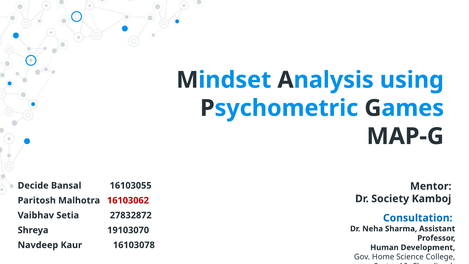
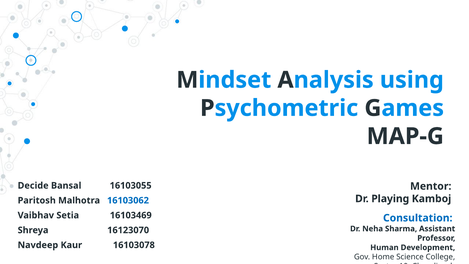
Society: Society -> Playing
16103062 colour: red -> blue
27832872: 27832872 -> 16103469
19103070: 19103070 -> 16123070
